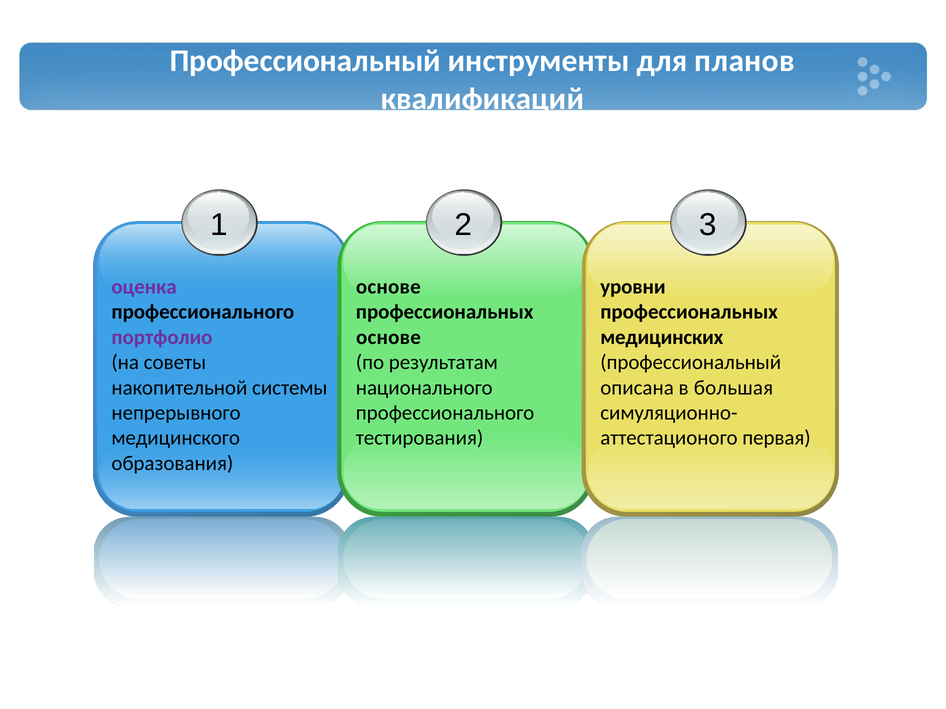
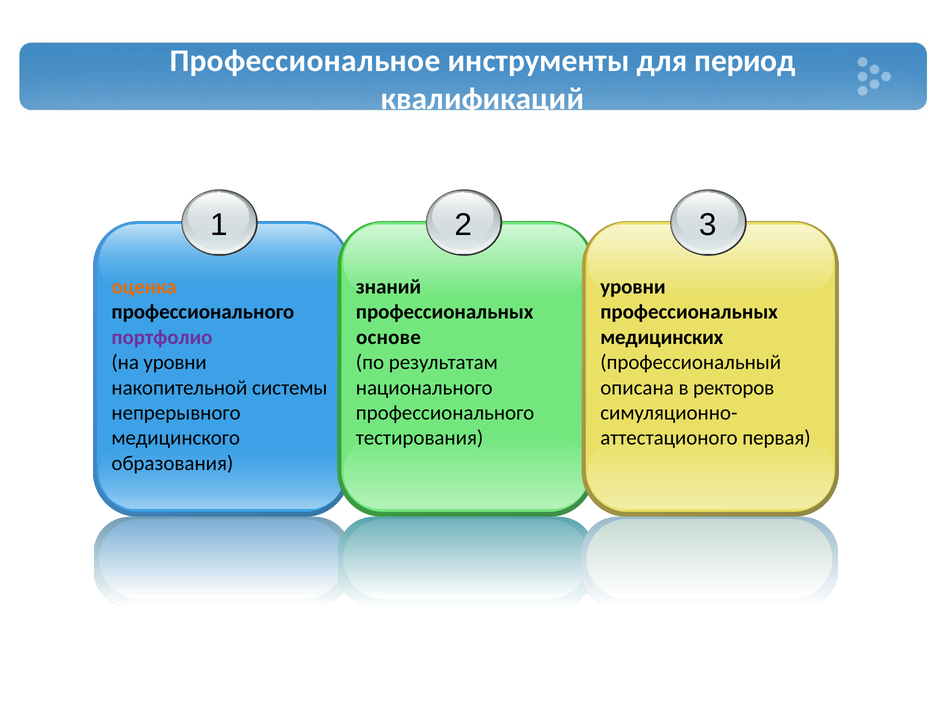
Профессиональный at (305, 61): Профессиональный -> Профессиональное
планов: планов -> период
оценка colour: purple -> orange
основе at (388, 287): основе -> знаний
на советы: советы -> уровни
большая: большая -> ректоров
